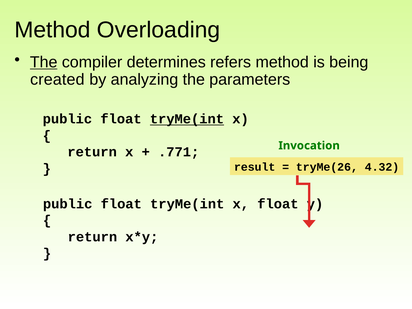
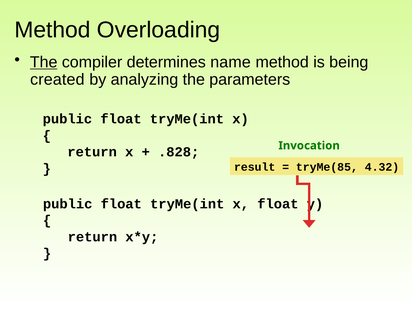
refers: refers -> name
tryMe(int at (187, 119) underline: present -> none
.771: .771 -> .828
tryMe(26: tryMe(26 -> tryMe(85
